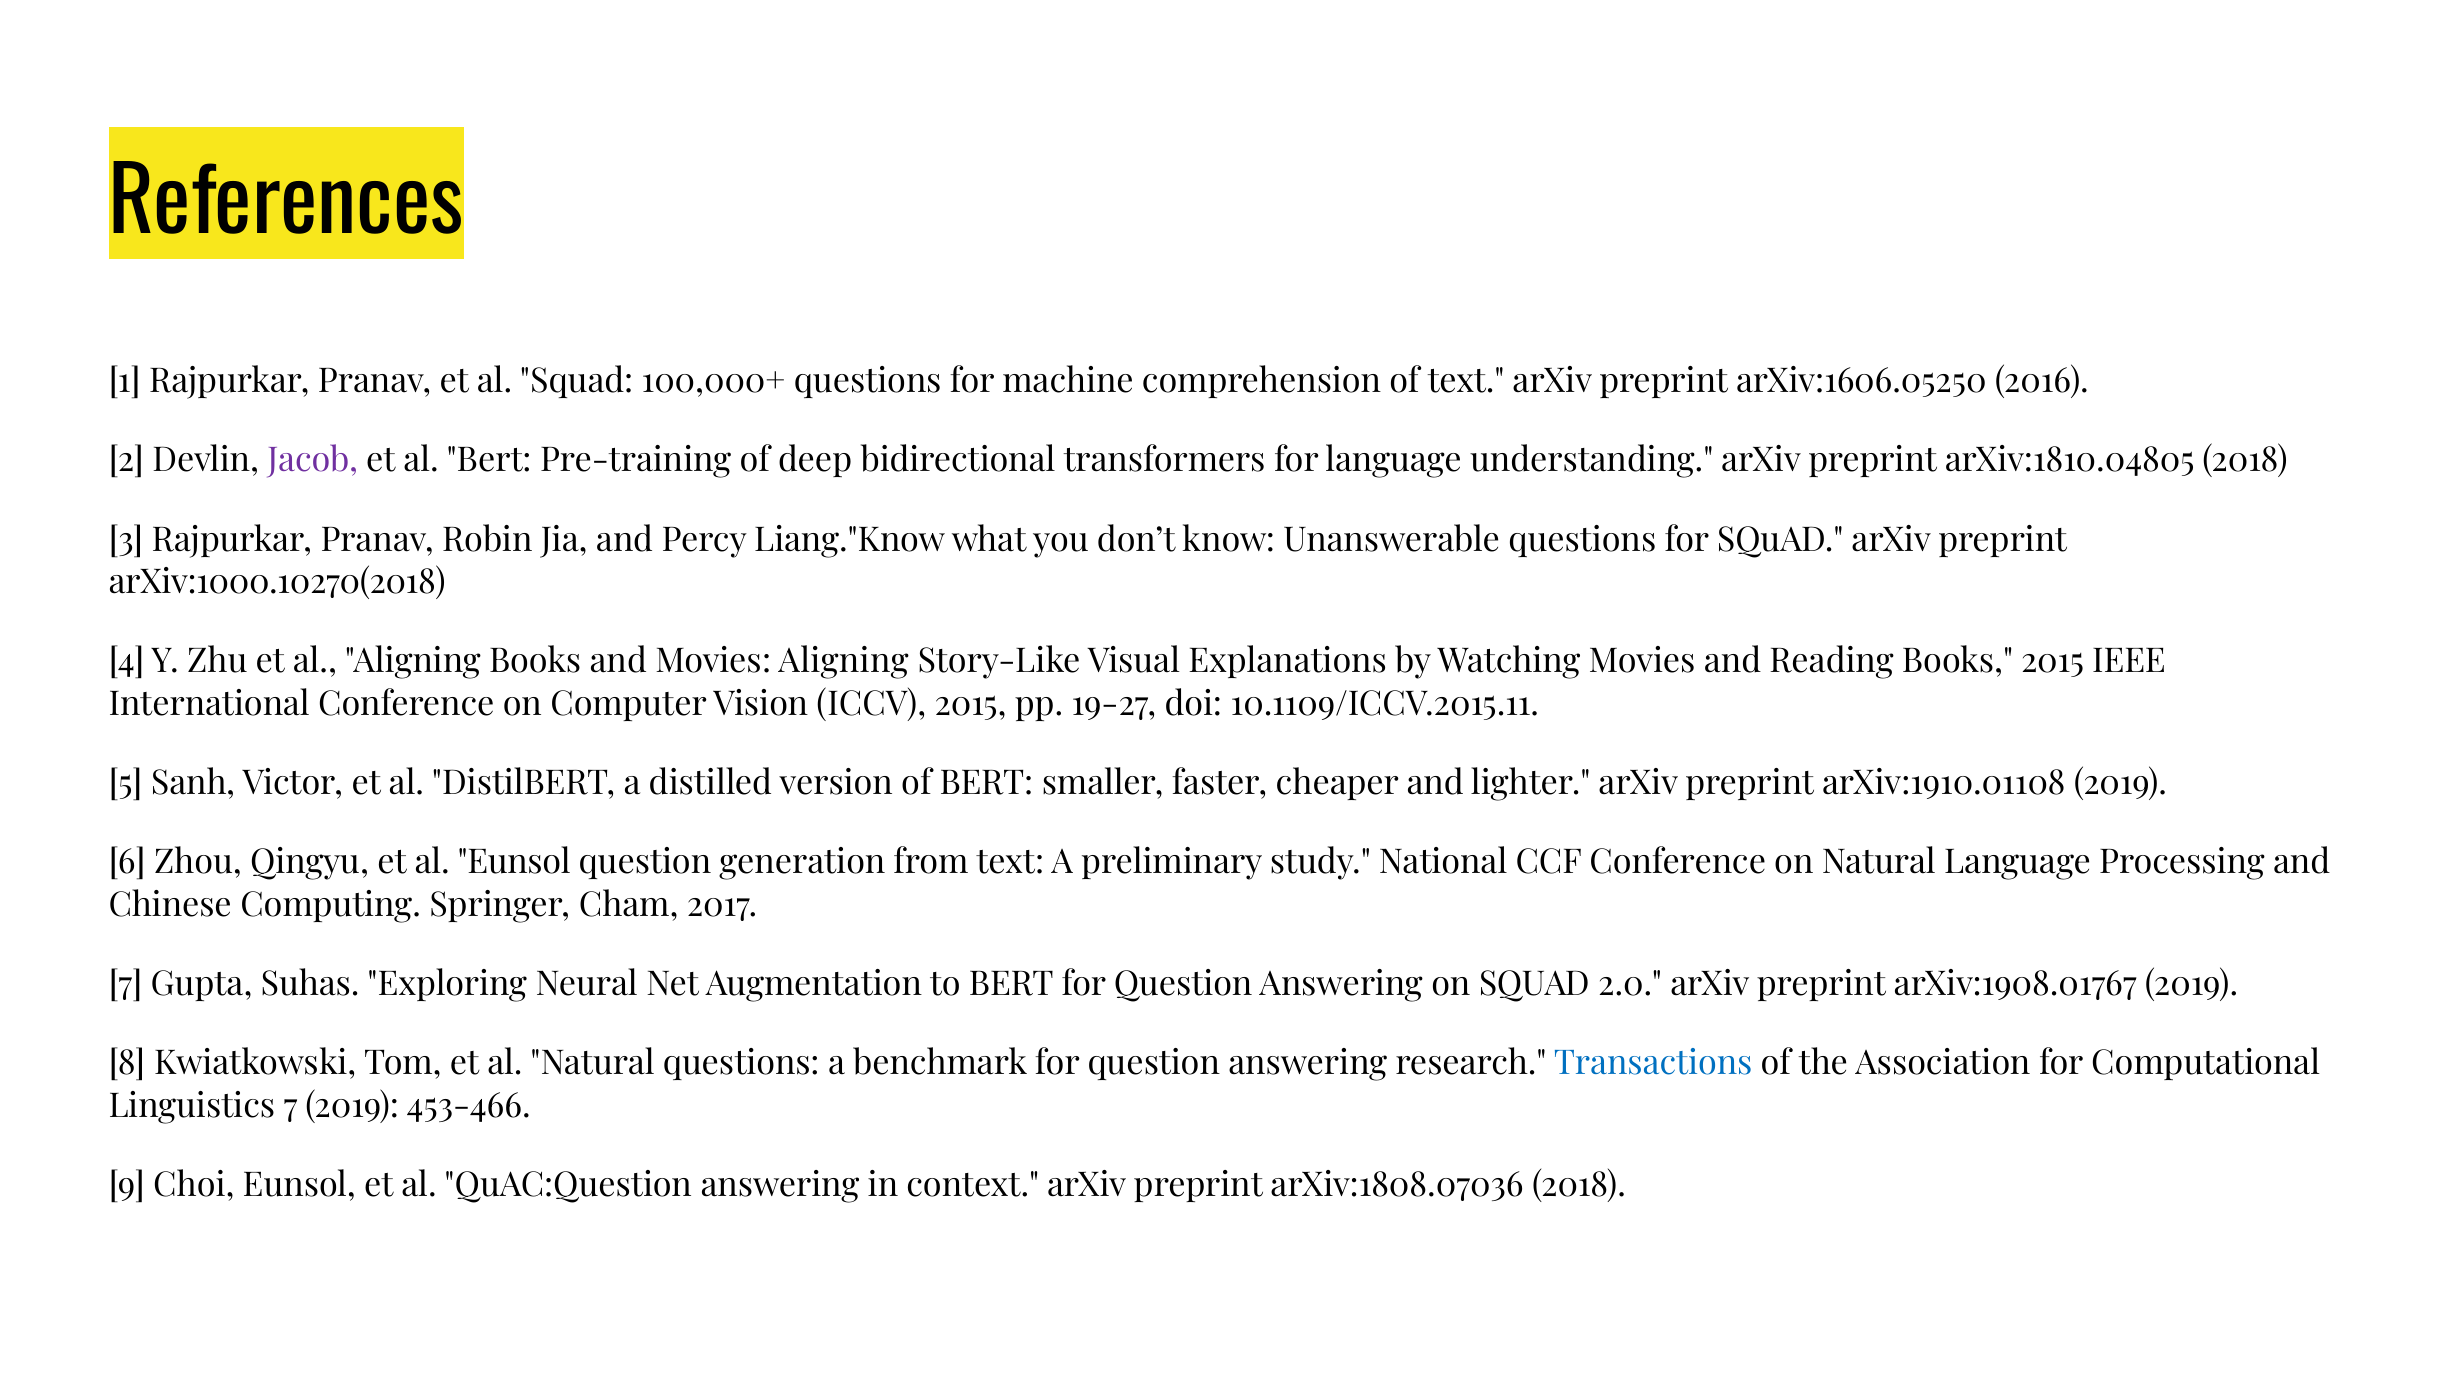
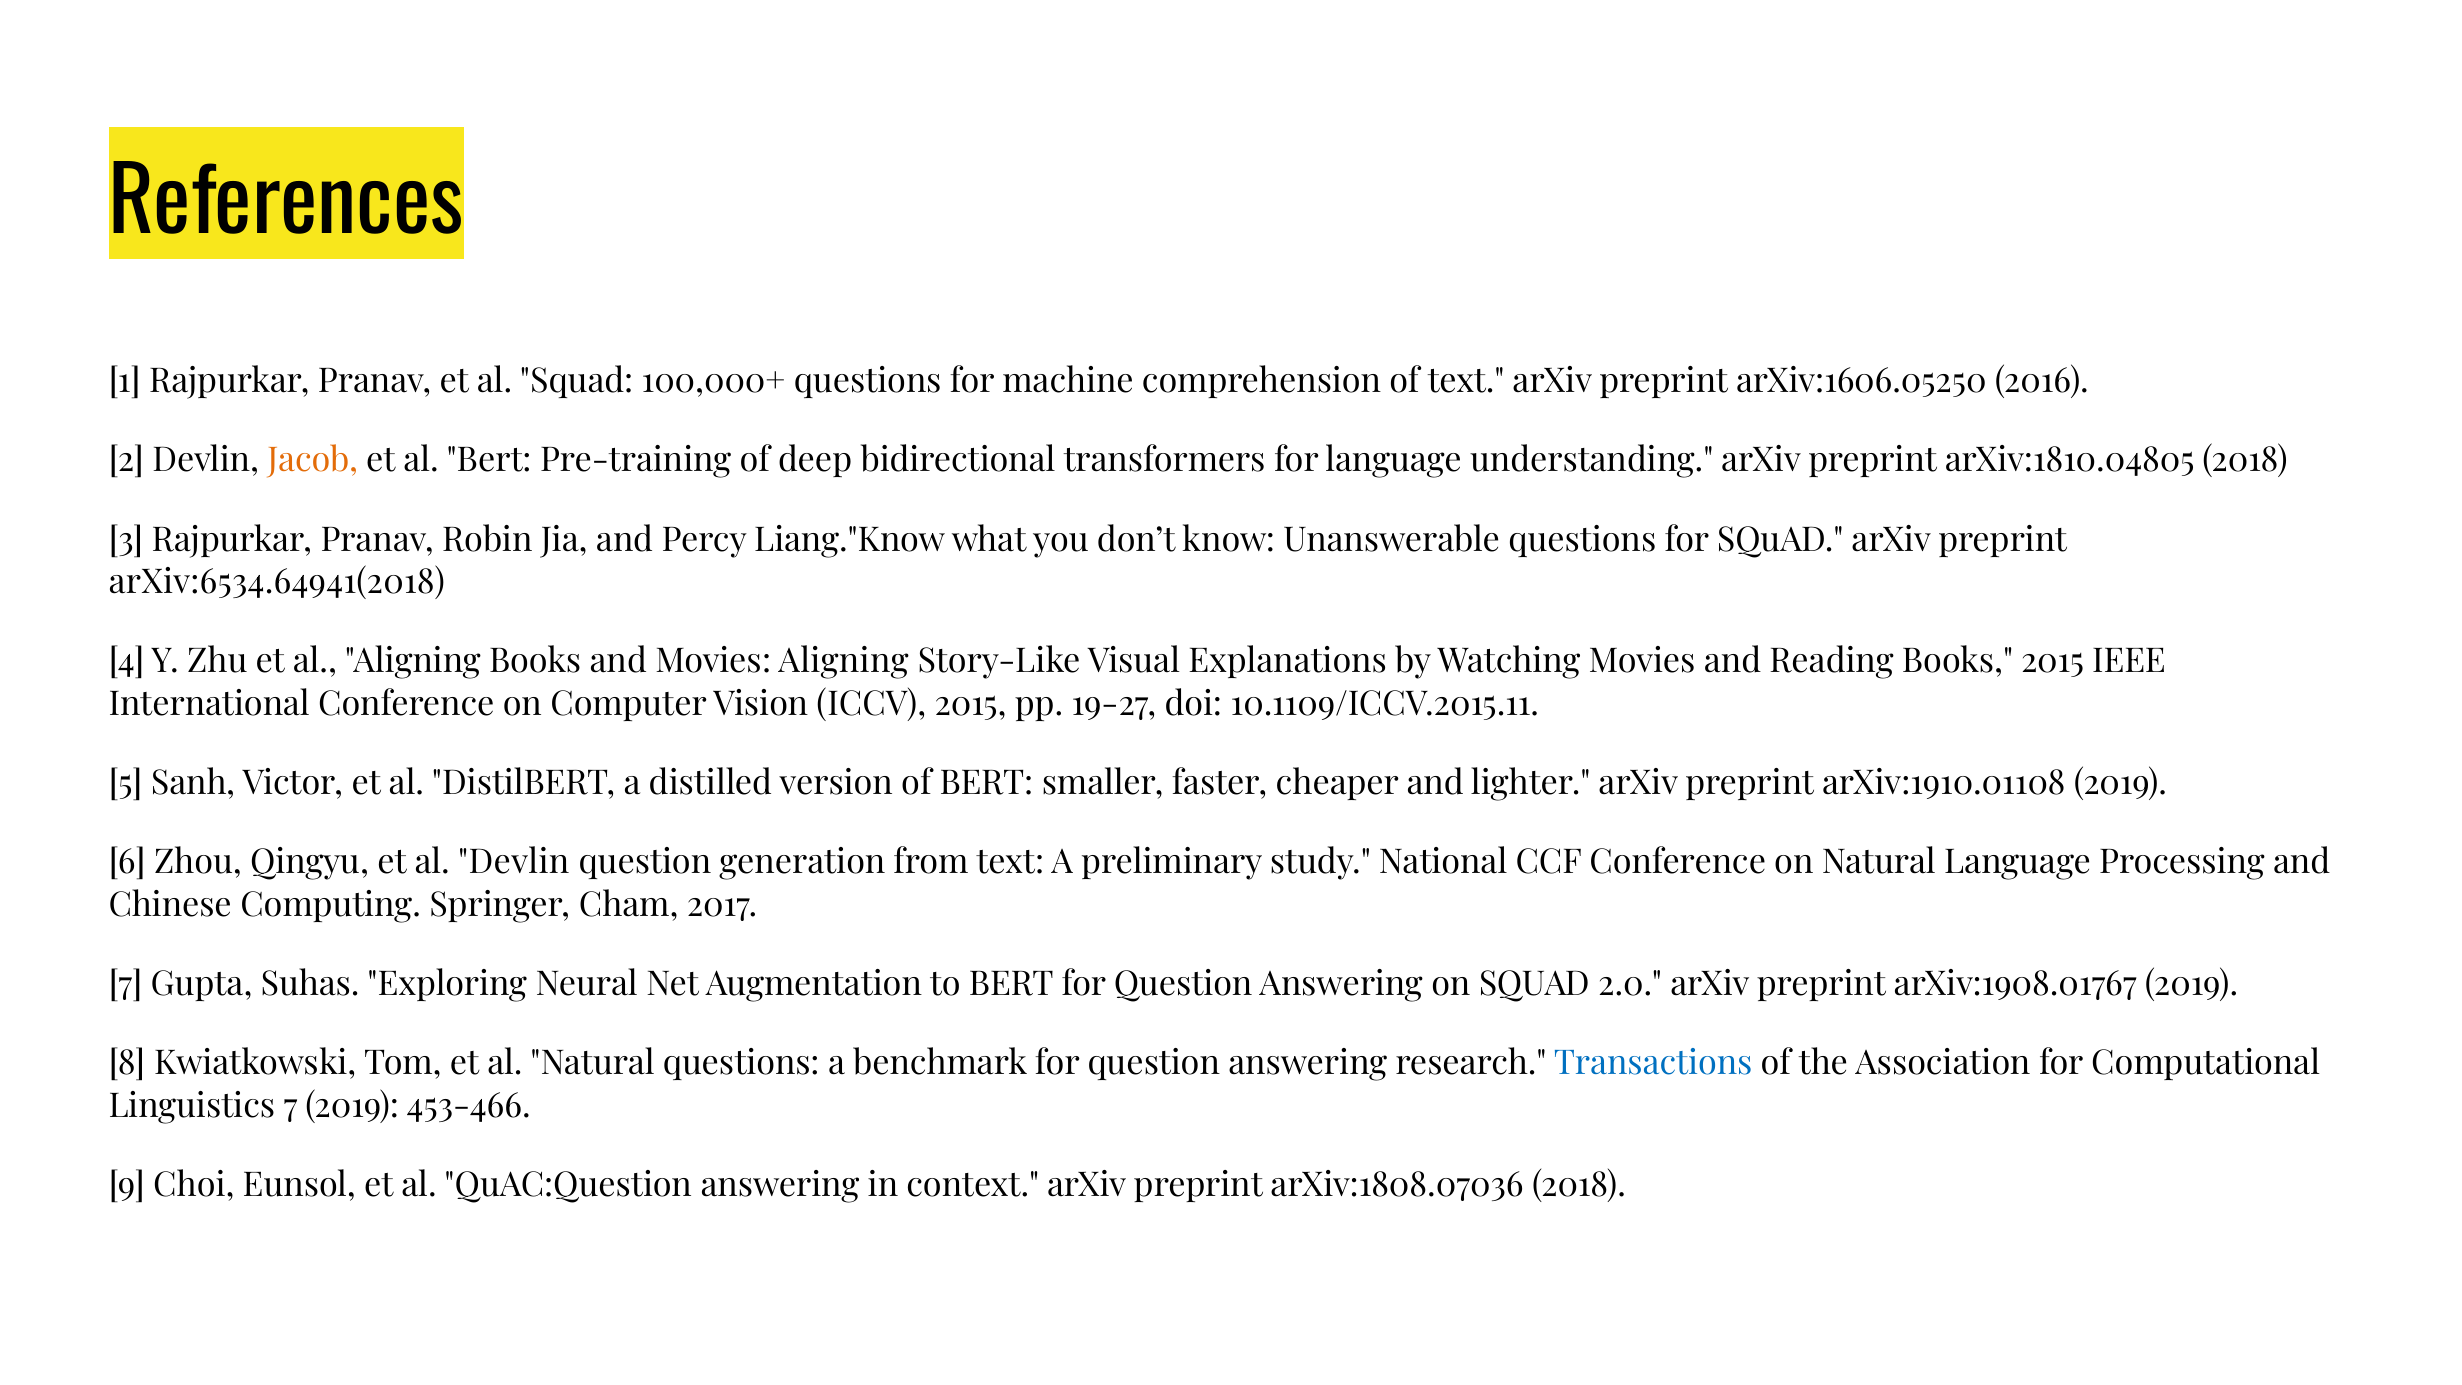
Jacob colour: purple -> orange
arXiv:1000.10270(2018: arXiv:1000.10270(2018 -> arXiv:6534.64941(2018
al Eunsol: Eunsol -> Devlin
